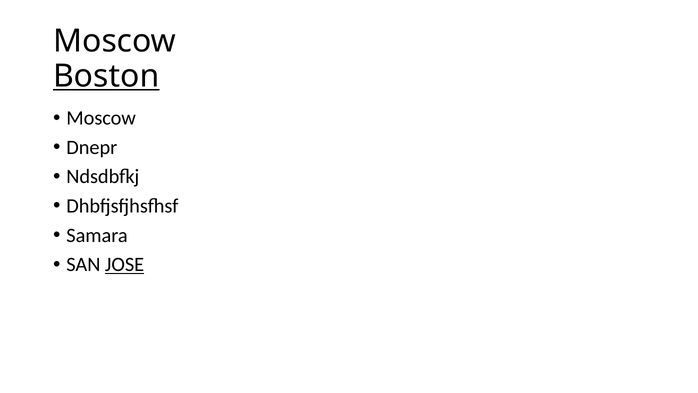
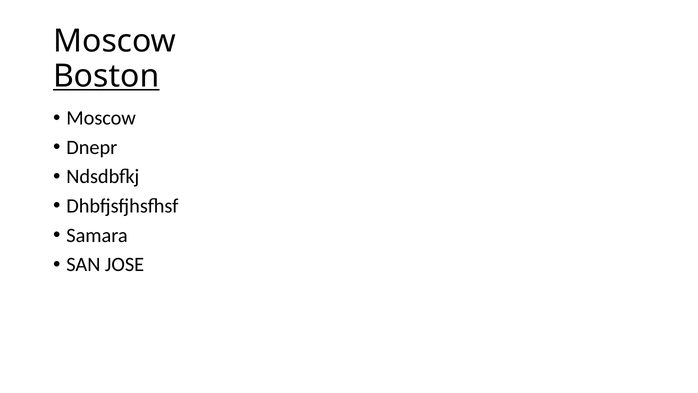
JOSE underline: present -> none
